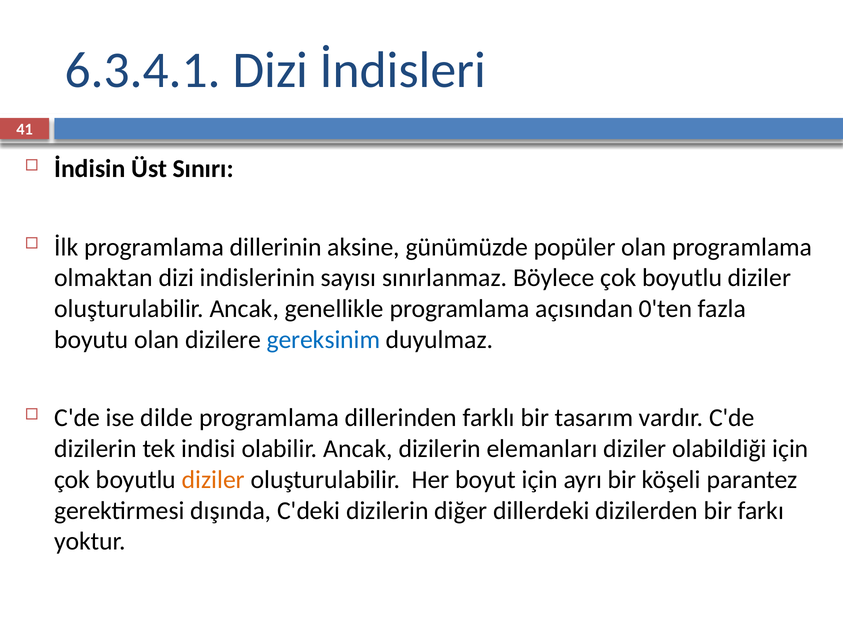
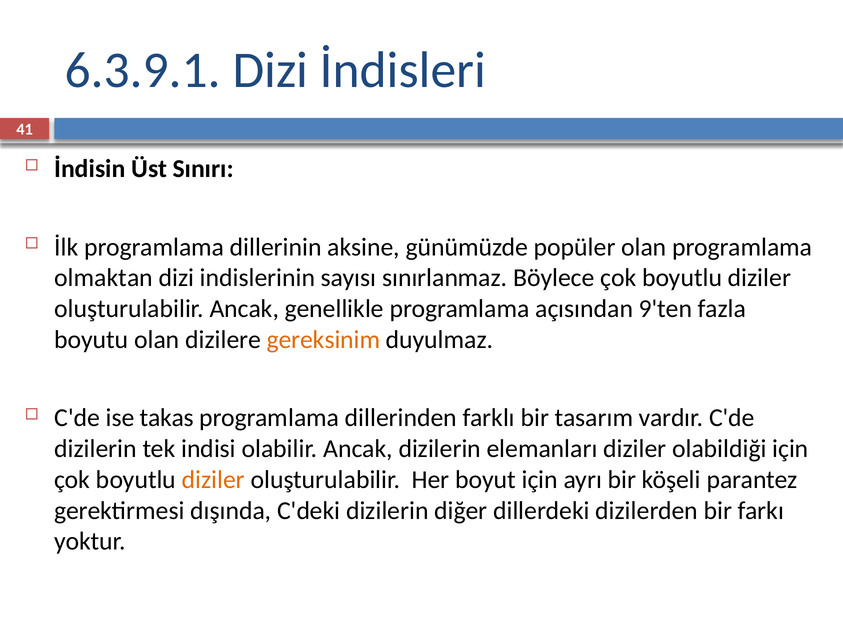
6.3.4.1: 6.3.4.1 -> 6.3.9.1
0'ten: 0'ten -> 9'ten
gereksinim colour: blue -> orange
dilde: dilde -> takas
